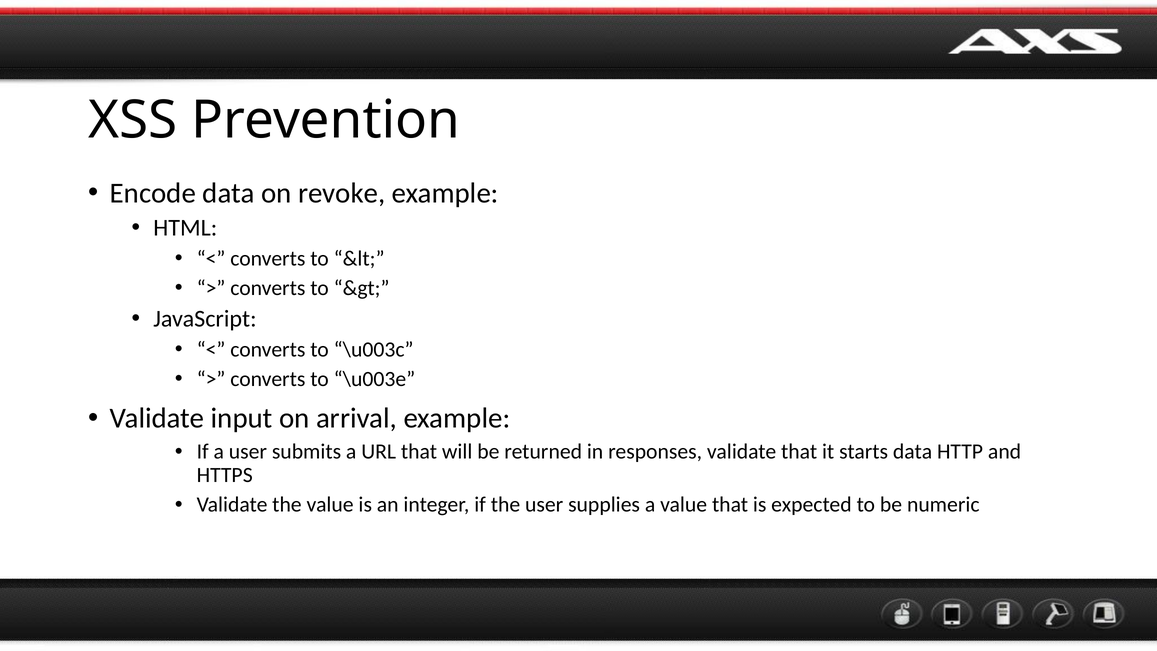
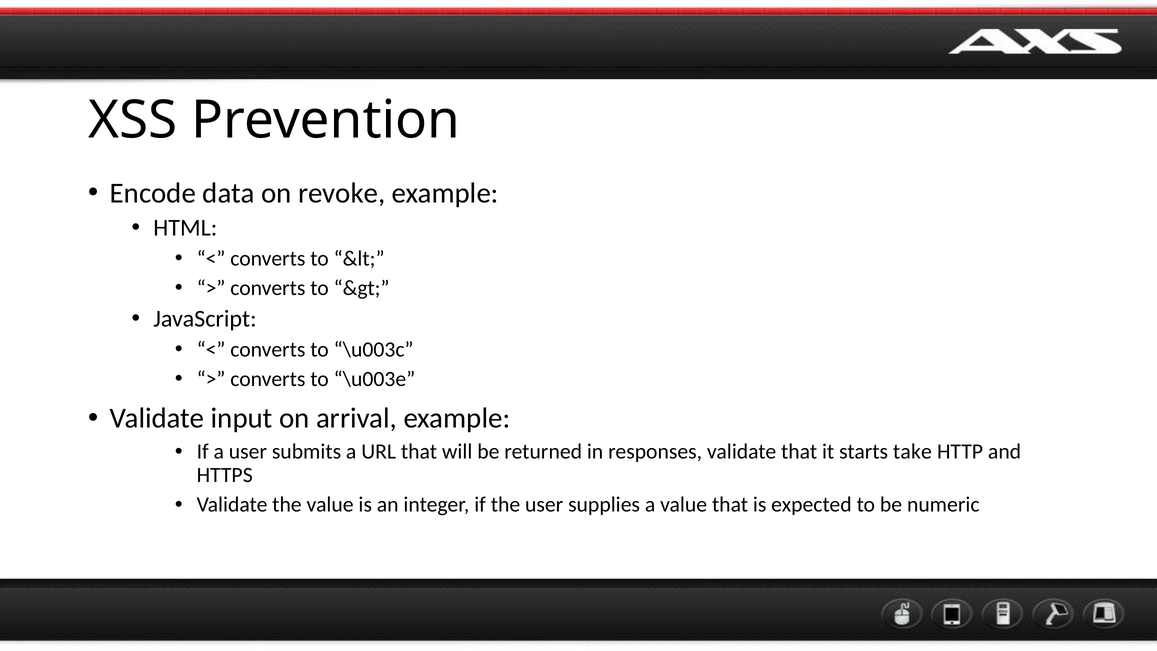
starts data: data -> take
